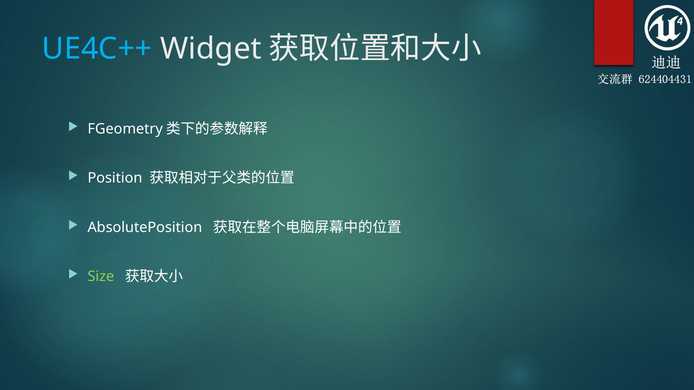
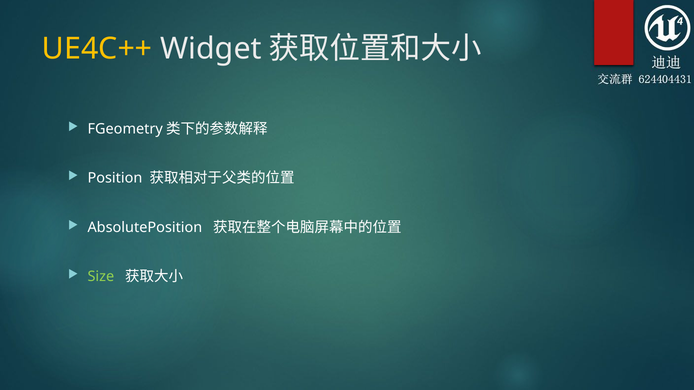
UE4C++ colour: light blue -> yellow
